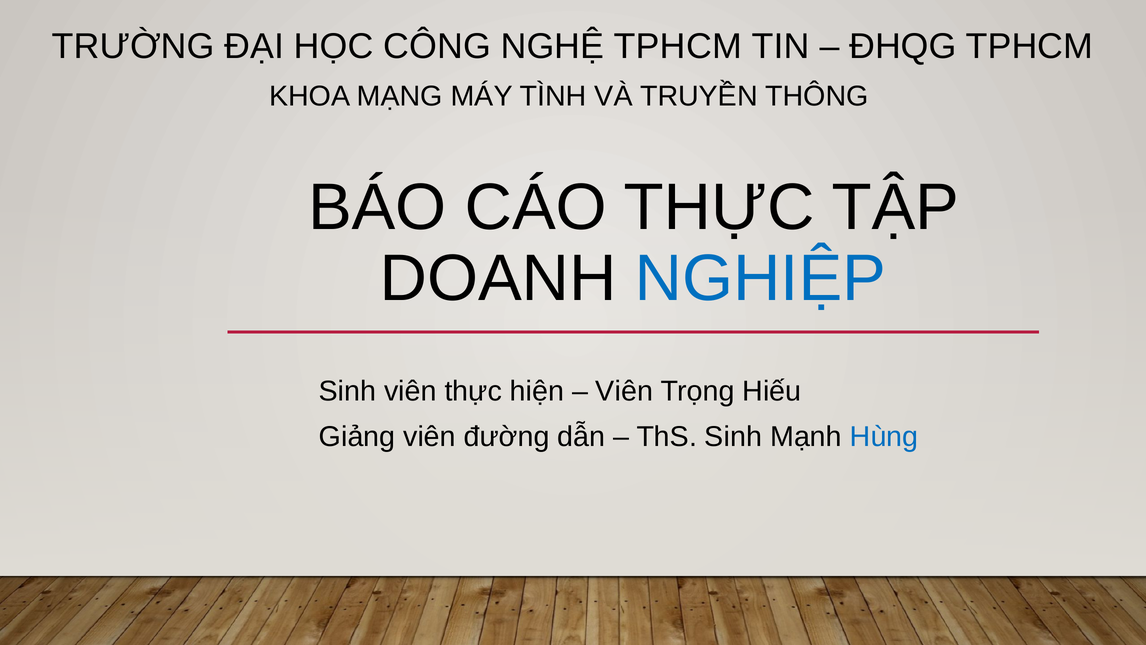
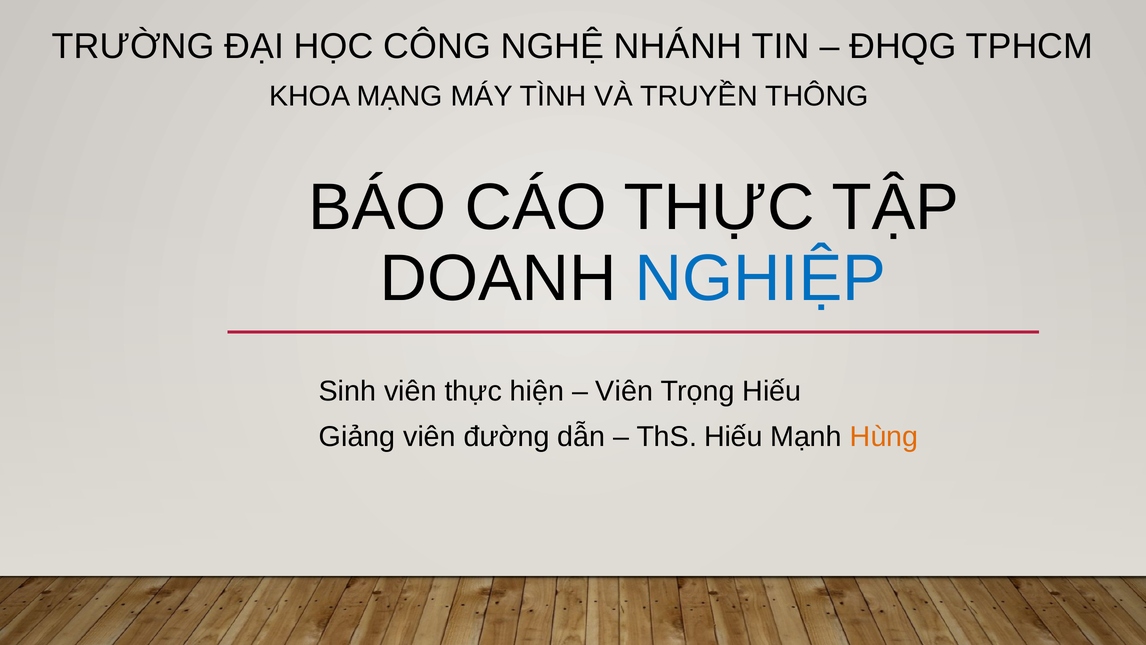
NGHỆ TPHCM: TPHCM -> NHÁNH
ThS Sinh: Sinh -> Hiếu
Hùng colour: blue -> orange
